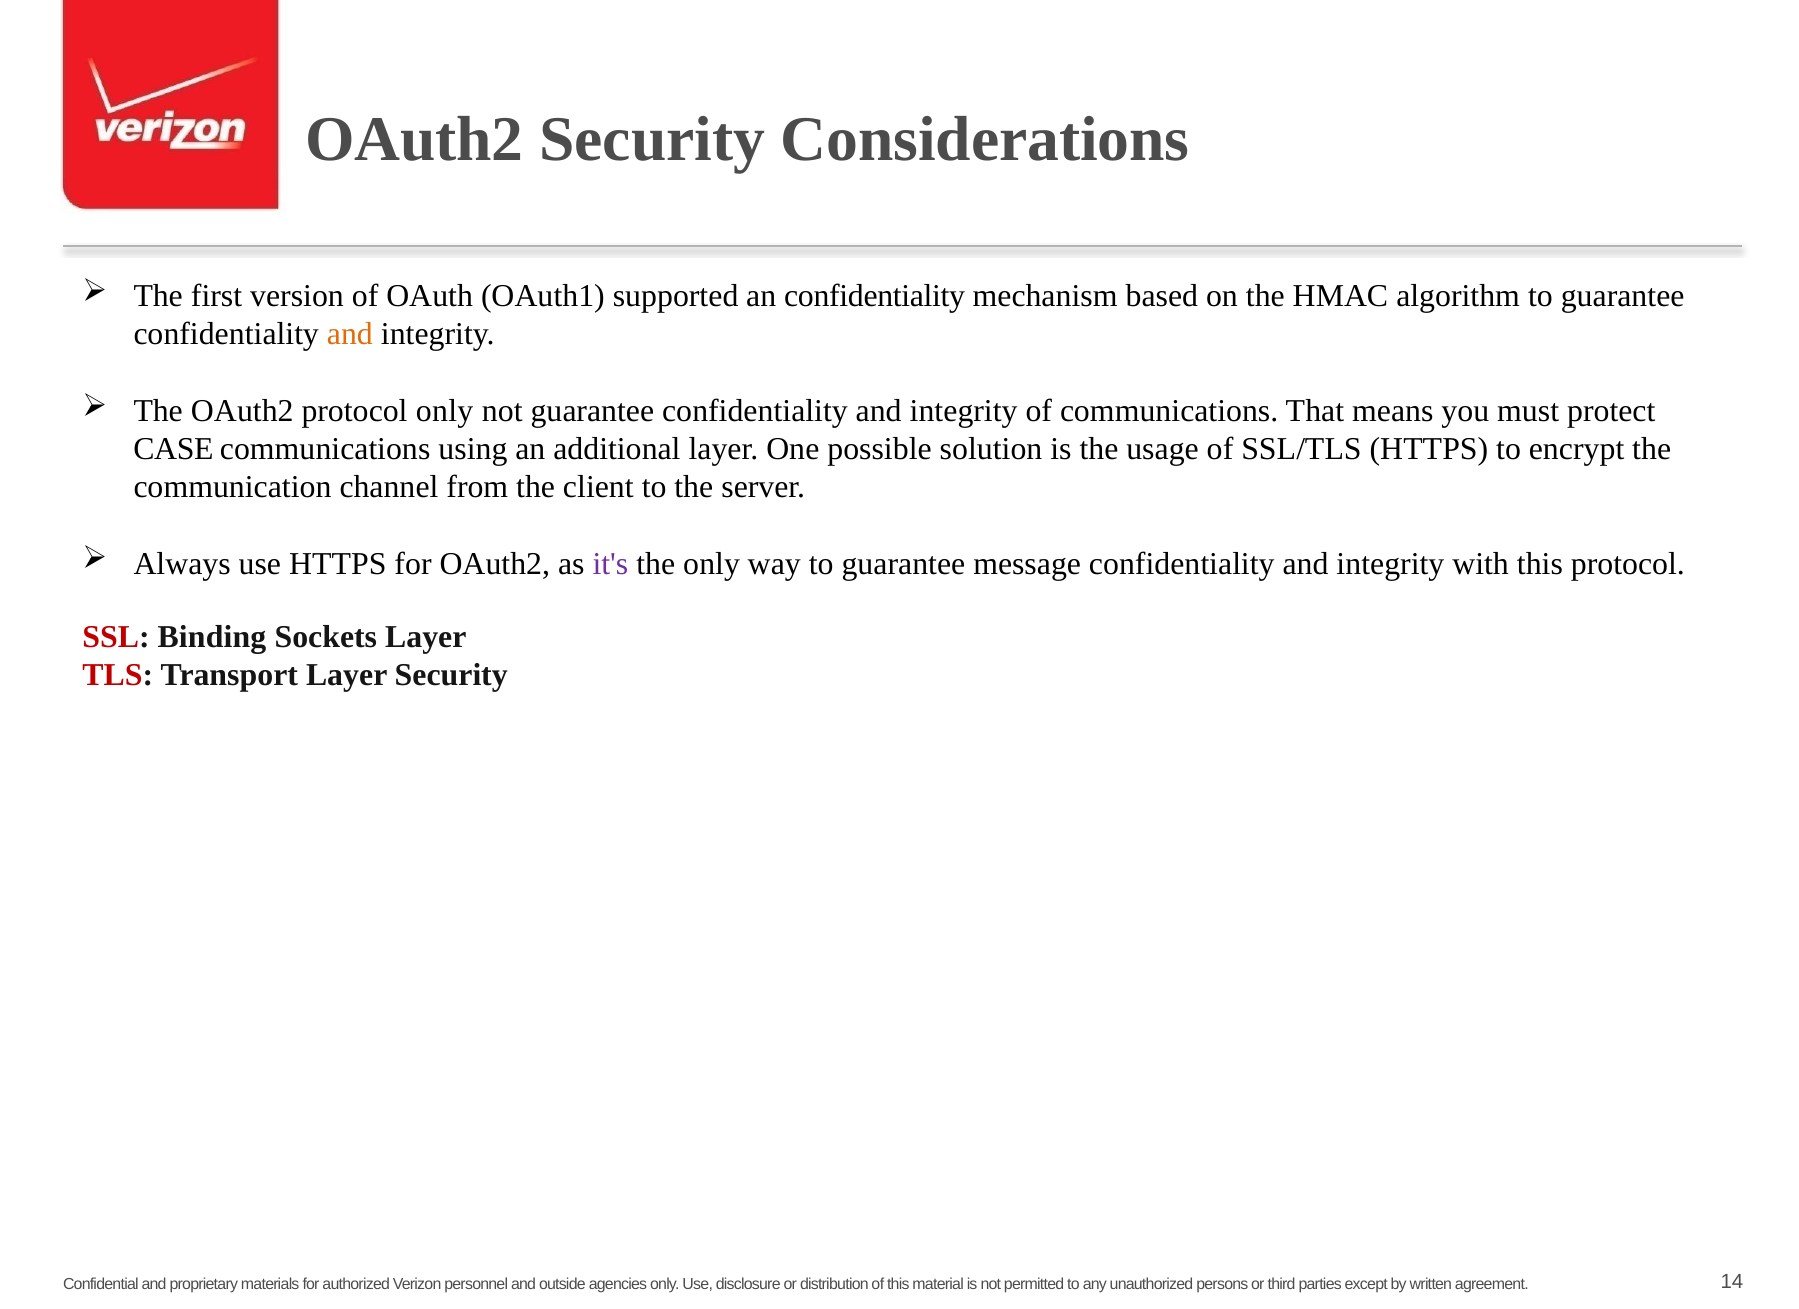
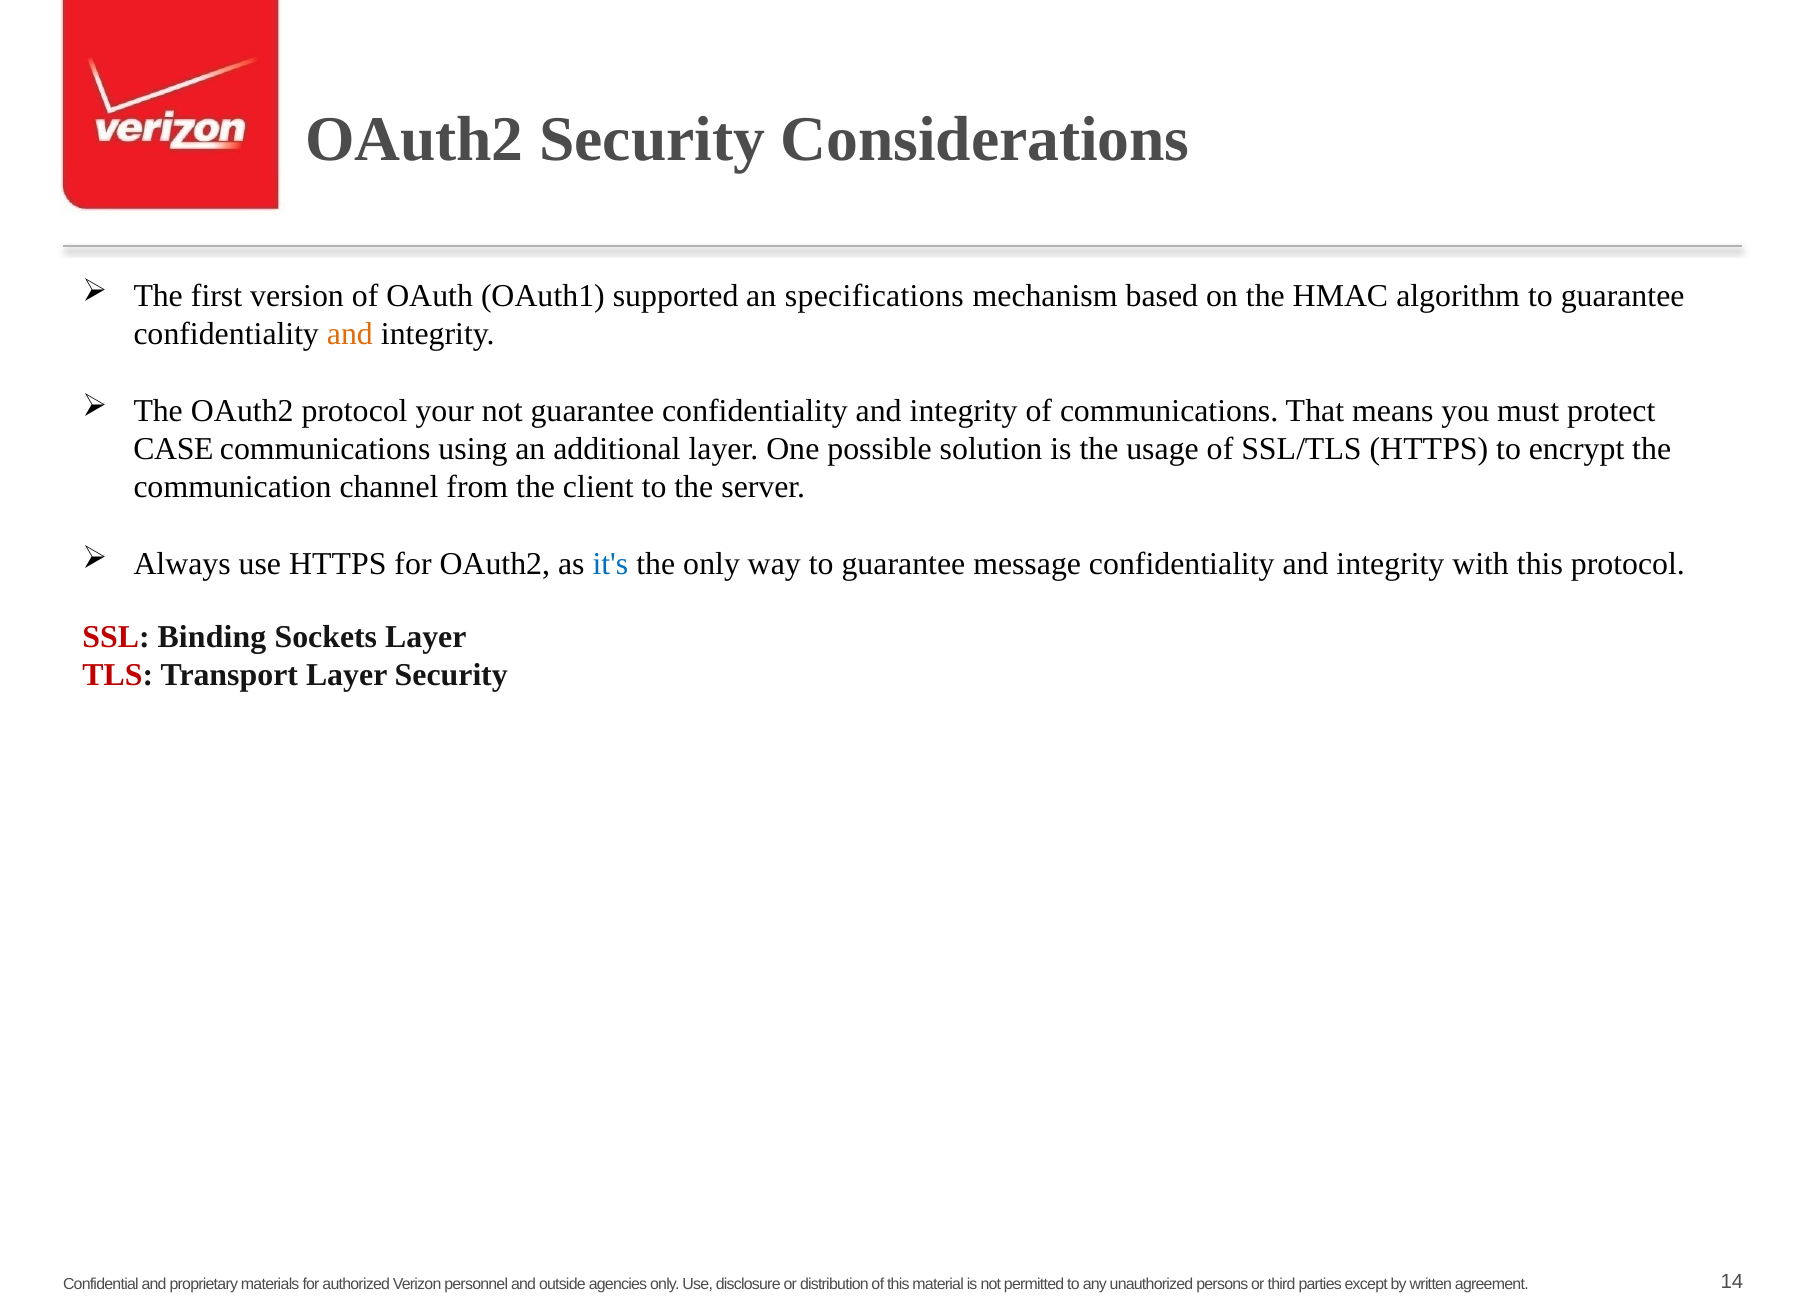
an confidentiality: confidentiality -> specifications
protocol only: only -> your
it's colour: purple -> blue
